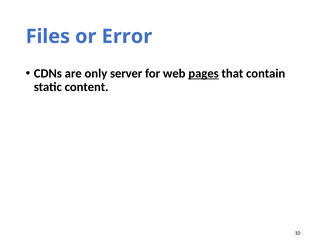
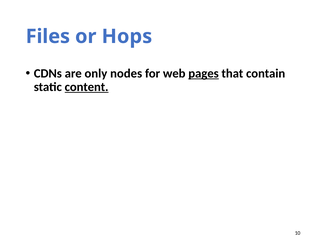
Error: Error -> Hops
server: server -> nodes
content underline: none -> present
